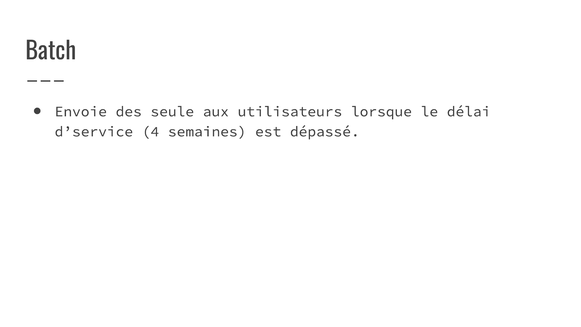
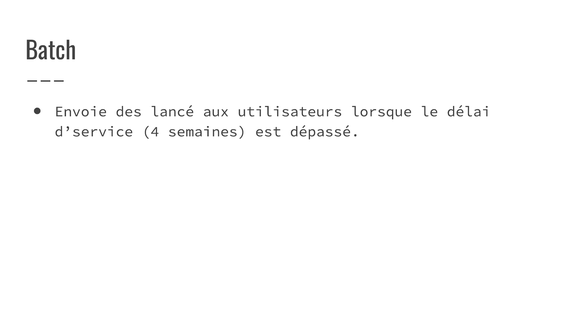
seule: seule -> lancé
